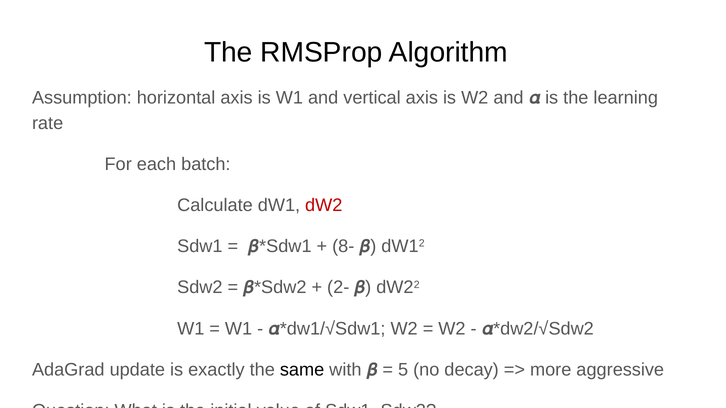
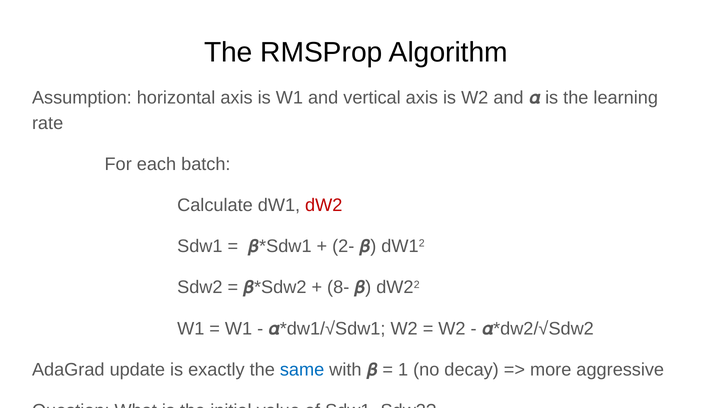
8-: 8- -> 2-
2-: 2- -> 8-
same colour: black -> blue
5: 5 -> 1
